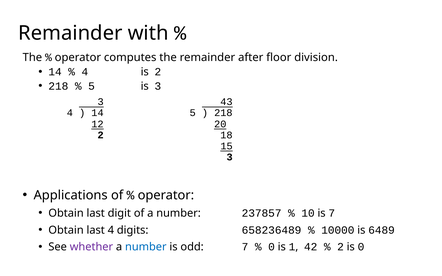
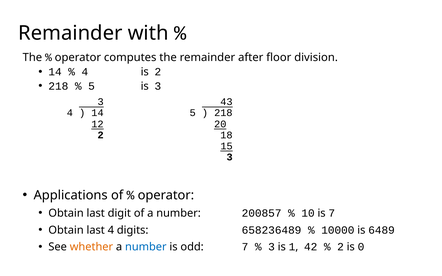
237857: 237857 -> 200857
whether colour: purple -> orange
0 at (272, 247): 0 -> 3
